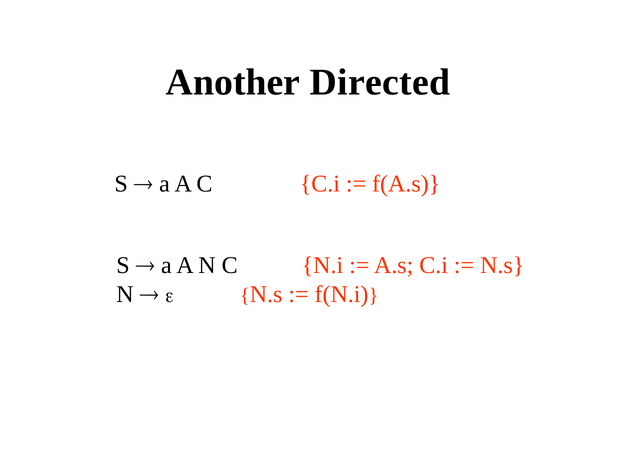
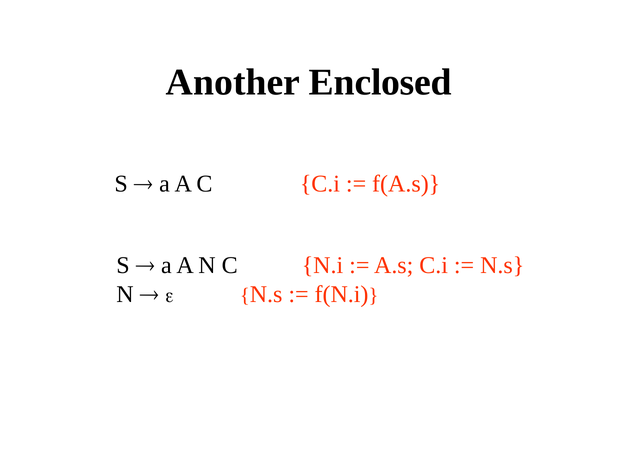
Directed: Directed -> Enclosed
